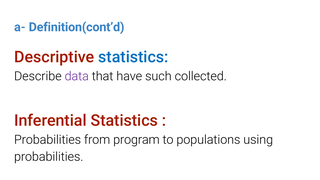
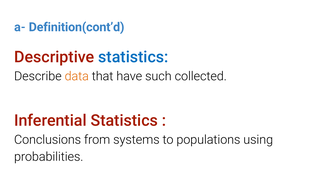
data colour: purple -> orange
Probabilities at (48, 140): Probabilities -> Conclusions
program: program -> systems
